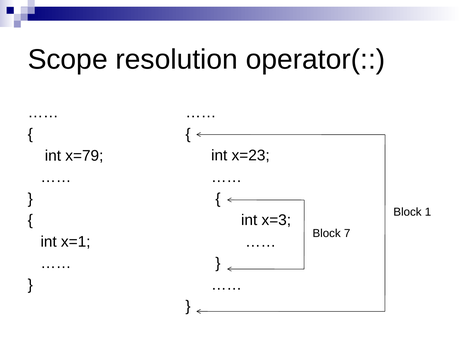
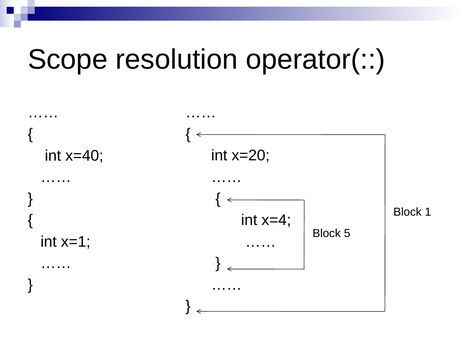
x=79: x=79 -> x=40
x=23: x=23 -> x=20
x=3: x=3 -> x=4
7: 7 -> 5
